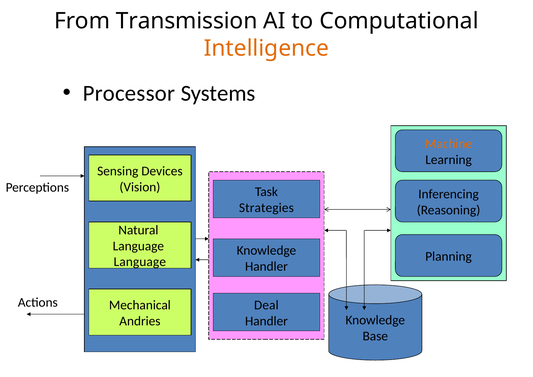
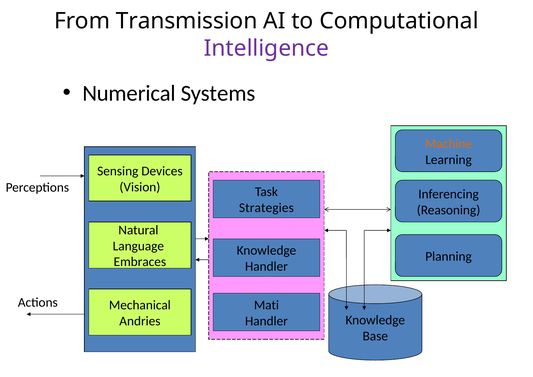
Intelligence colour: orange -> purple
Processor: Processor -> Numerical
Language at (140, 262): Language -> Embraces
Deal: Deal -> Mati
